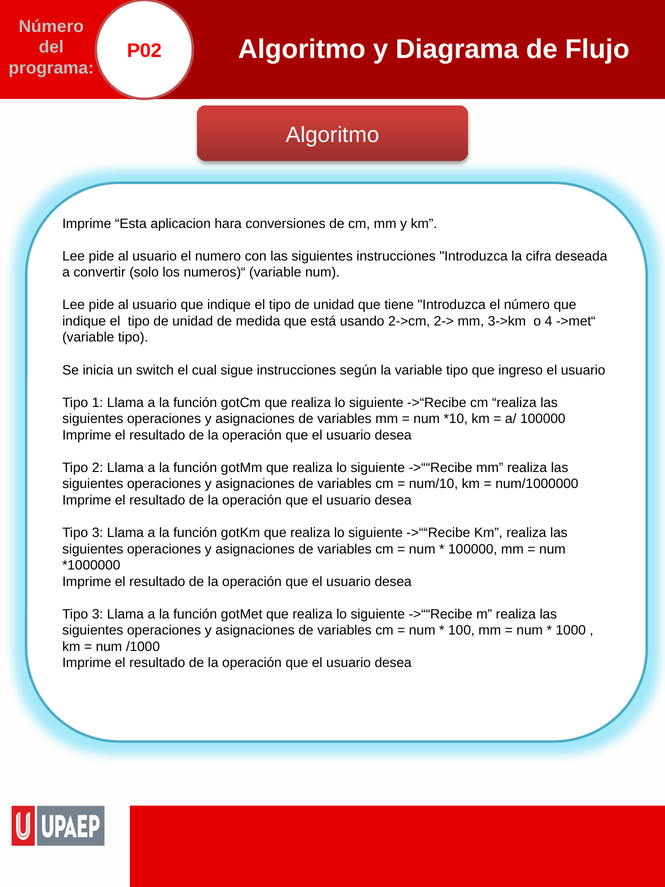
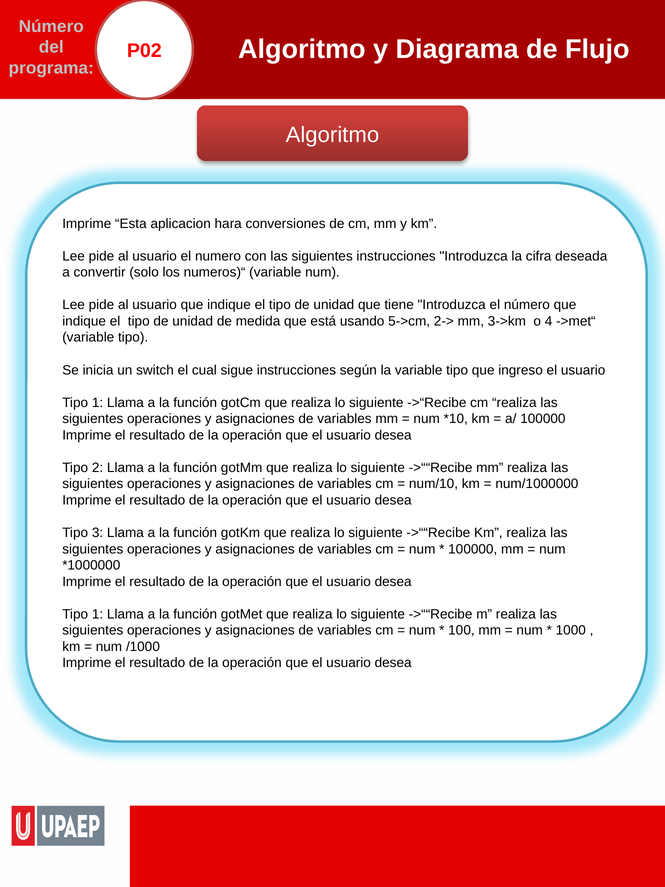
2->cm: 2->cm -> 5->cm
3 at (98, 614): 3 -> 1
